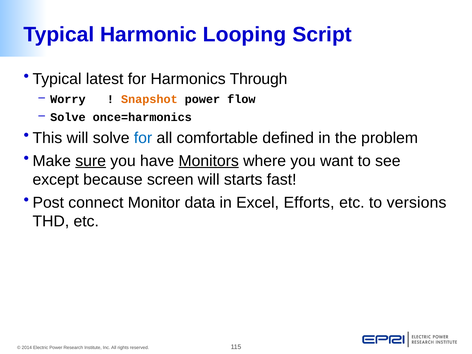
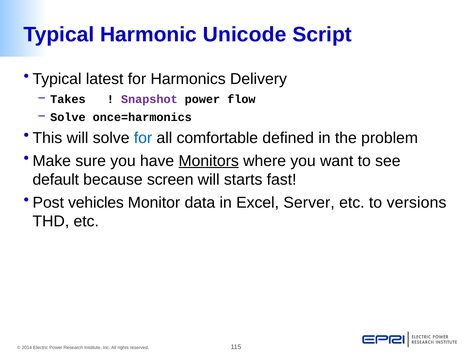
Looping: Looping -> Unicode
Through: Through -> Delivery
Worry: Worry -> Takes
Snapshot colour: orange -> purple
sure underline: present -> none
except: except -> default
connect: connect -> vehicles
Efforts: Efforts -> Server
